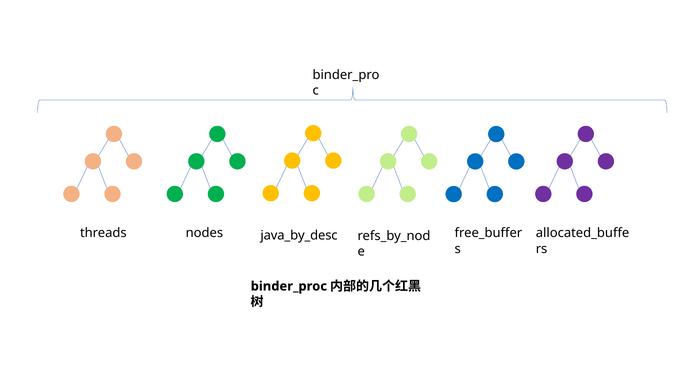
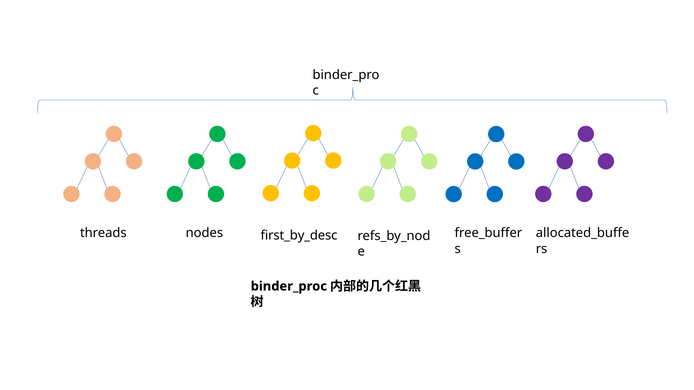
java_by_desc: java_by_desc -> first_by_desc
